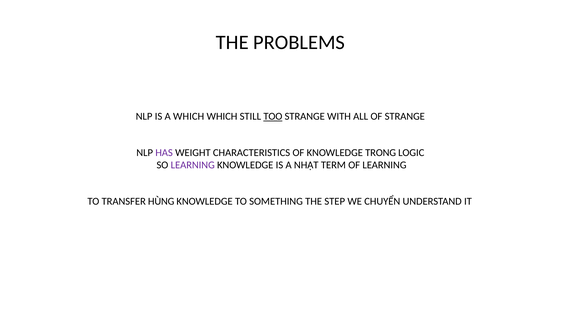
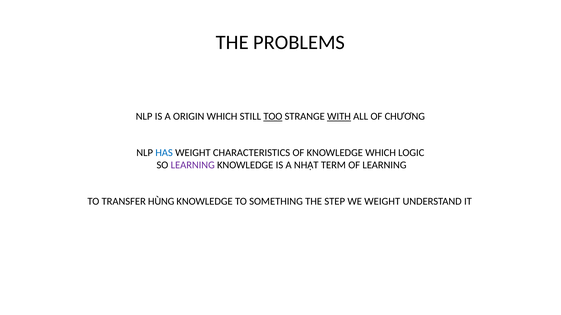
A WHICH: WHICH -> ORIGIN
WITH underline: none -> present
OF STRANGE: STRANGE -> CHƯƠNG
HAS colour: purple -> blue
KNOWLEDGE TRONG: TRONG -> WHICH
WE CHUYỂN: CHUYỂN -> WEIGHT
